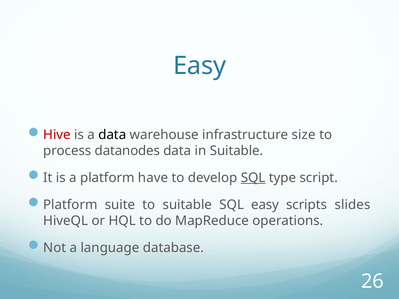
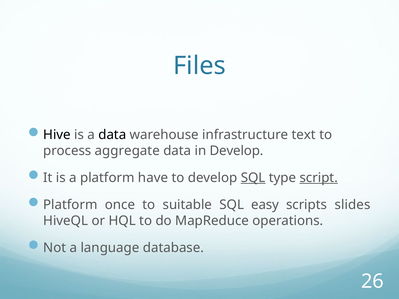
Easy at (200, 66): Easy -> Files
Hive colour: red -> black
size: size -> text
datanodes: datanodes -> aggregate
in Suitable: Suitable -> Develop
script underline: none -> present
suite: suite -> once
